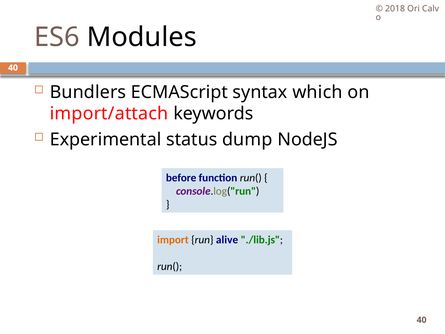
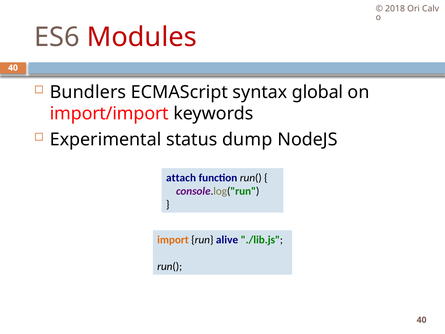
Modules colour: black -> red
which: which -> global
import/attach: import/attach -> import/import
before: before -> attach
